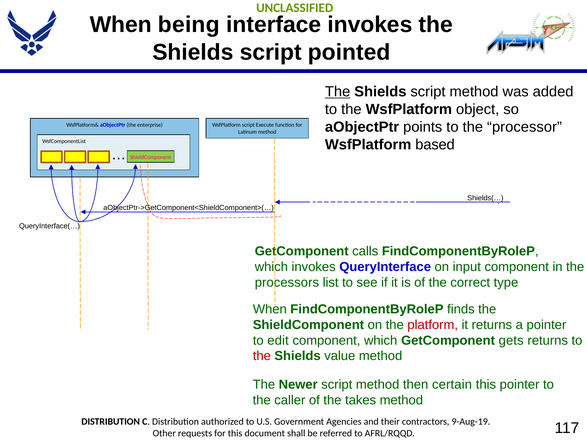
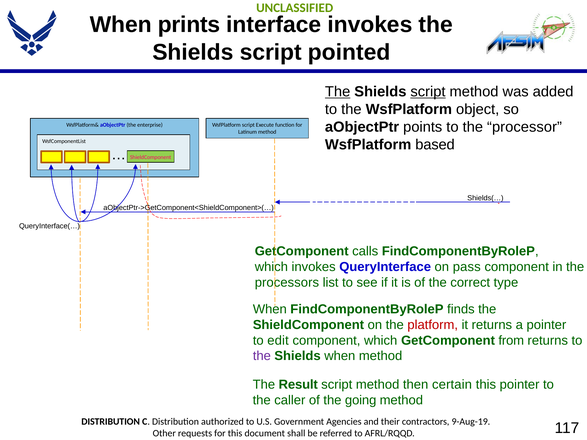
being: being -> prints
script at (428, 92) underline: none -> present
input: input -> pass
gets: gets -> from
the at (262, 356) colour: red -> purple
Shields value: value -> when
Newer: Newer -> Result
takes: takes -> going
